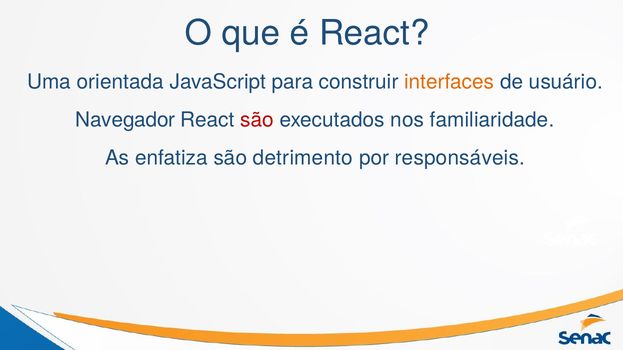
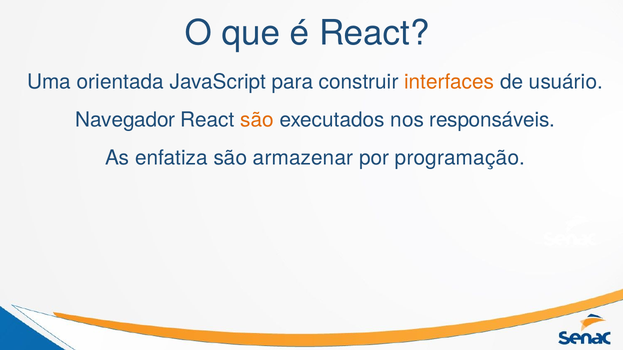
são at (257, 120) colour: red -> orange
familiaridade: familiaridade -> responsáveis
detrimento: detrimento -> armazenar
responsáveis: responsáveis -> programação
